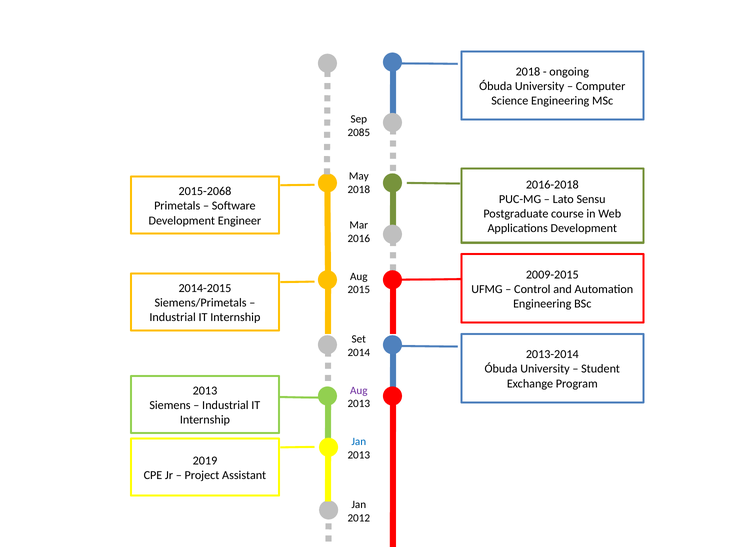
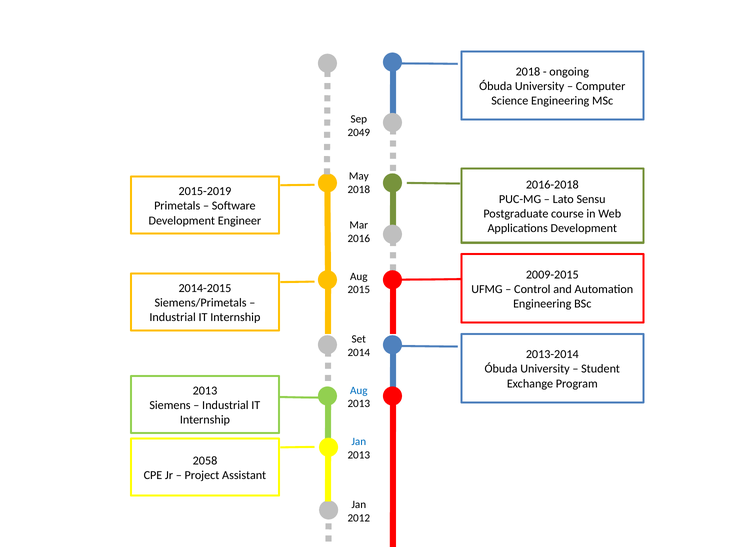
2085: 2085 -> 2049
2015-2068: 2015-2068 -> 2015-2019
Aug at (359, 390) colour: purple -> blue
2019: 2019 -> 2058
